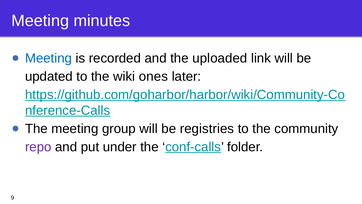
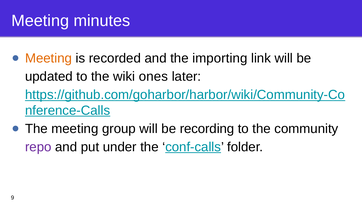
Meeting at (48, 58) colour: blue -> orange
uploaded: uploaded -> importing
registries: registries -> recording
